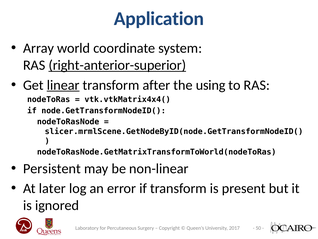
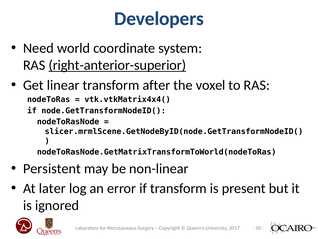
Application: Application -> Developers
Array: Array -> Need
linear underline: present -> none
using: using -> voxel
